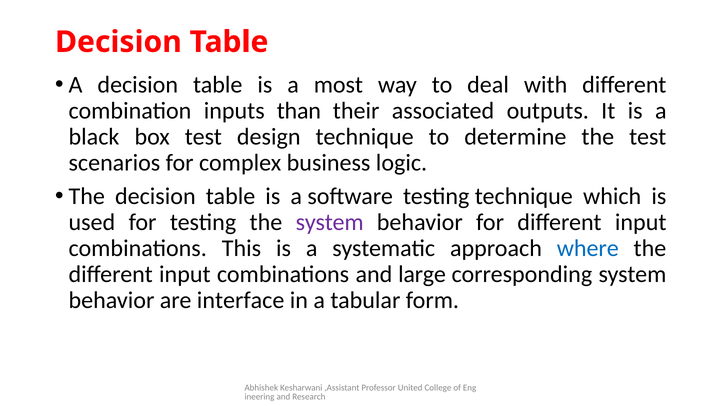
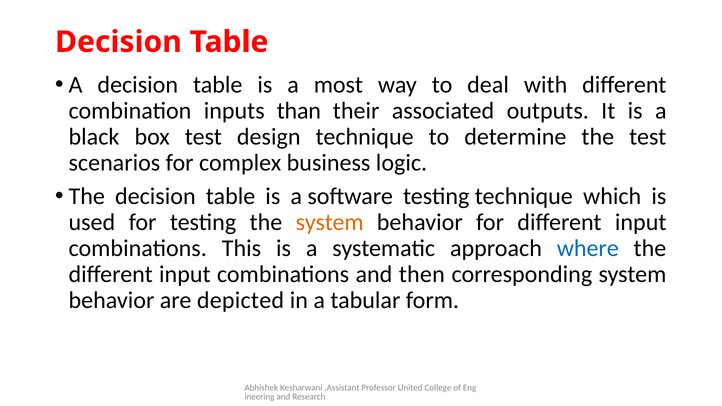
system at (330, 222) colour: purple -> orange
large: large -> then
interface: interface -> depicted
